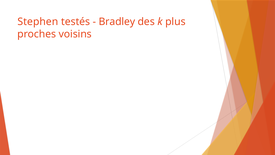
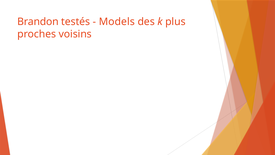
Stephen: Stephen -> Brandon
Bradley: Bradley -> Models
